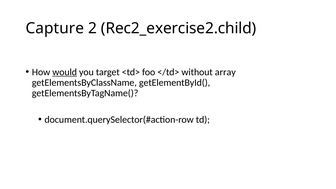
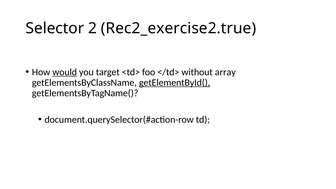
Capture: Capture -> Selector
Rec2_exercise2.child: Rec2_exercise2.child -> Rec2_exercise2.true
getElementById( underline: none -> present
